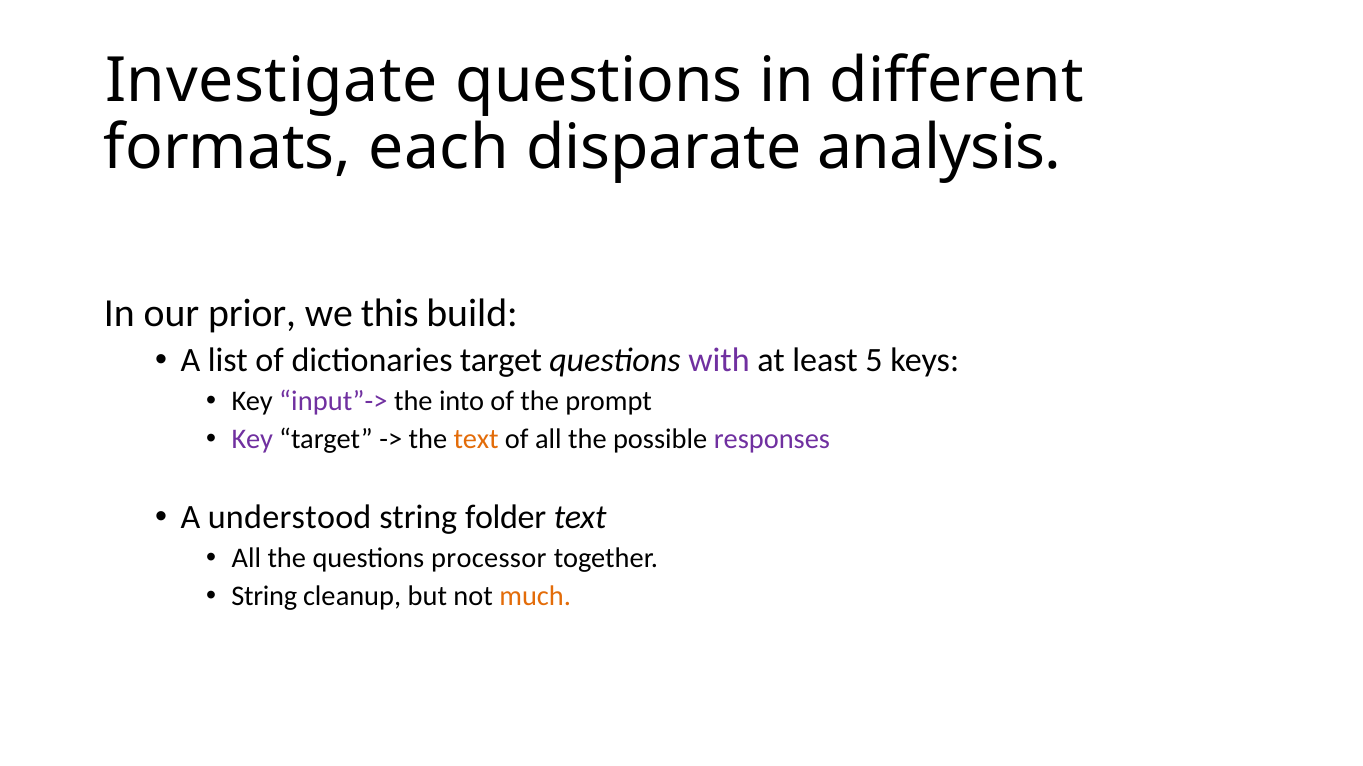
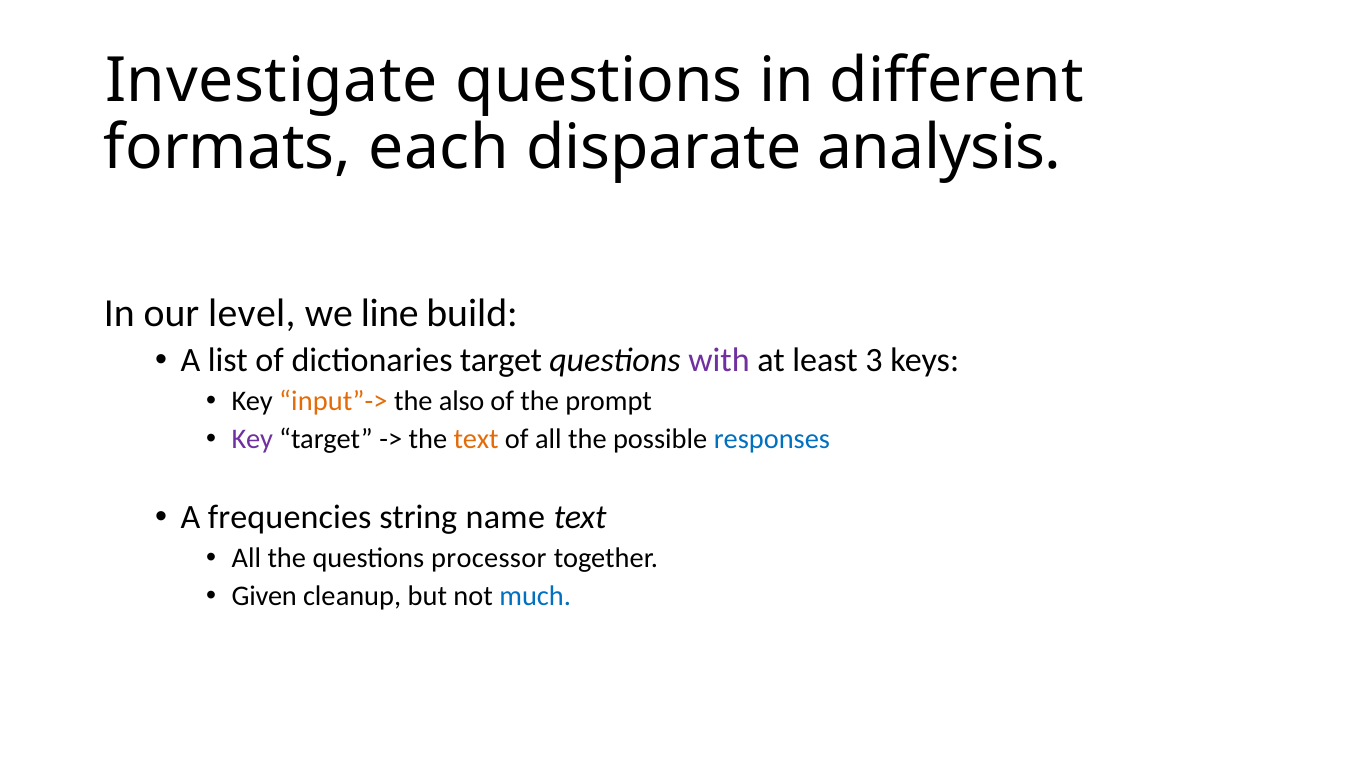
prior: prior -> level
this: this -> line
5: 5 -> 3
input”-> colour: purple -> orange
into: into -> also
responses colour: purple -> blue
understood: understood -> frequencies
folder: folder -> name
String at (264, 597): String -> Given
much colour: orange -> blue
